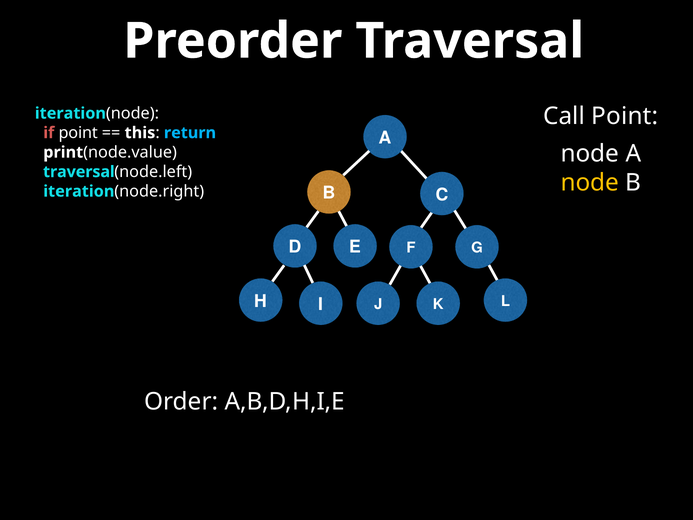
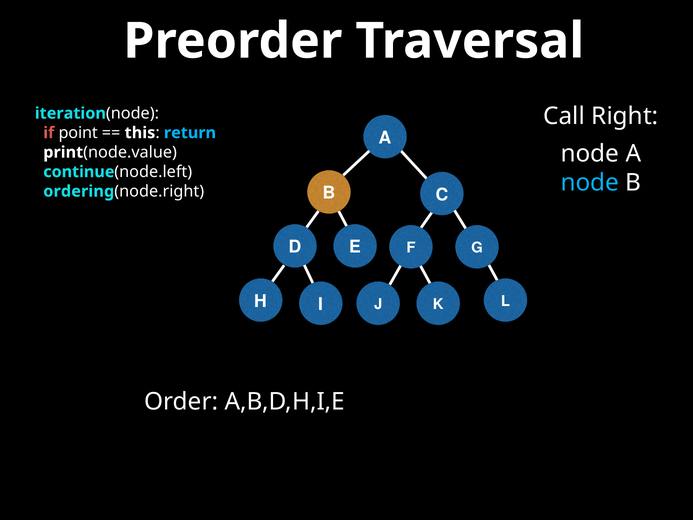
Call Point: Point -> Right
traversal at (79, 172): traversal -> continue
node at (590, 183) colour: yellow -> light blue
iteration at (79, 191): iteration -> ordering
